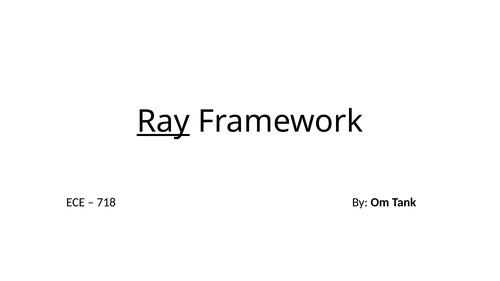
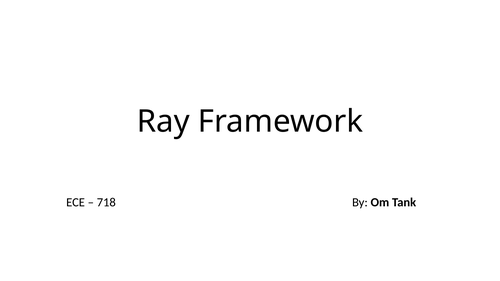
Ray underline: present -> none
